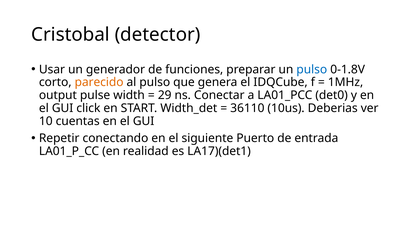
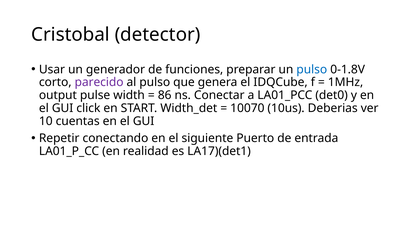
parecido colour: orange -> purple
29: 29 -> 86
36110: 36110 -> 10070
